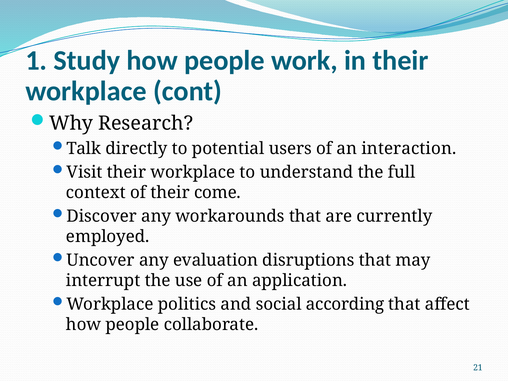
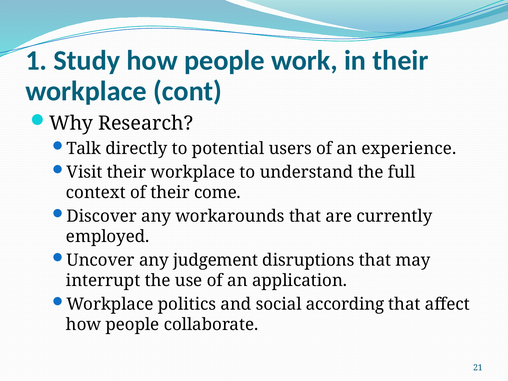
interaction: interaction -> experience
evaluation: evaluation -> judgement
